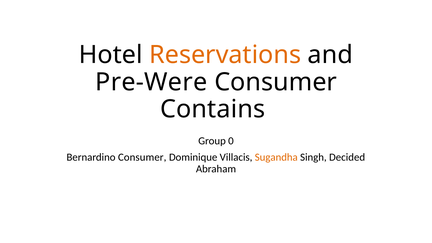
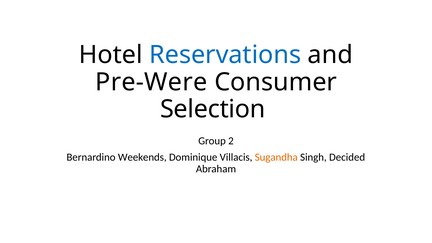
Reservations colour: orange -> blue
Contains: Contains -> Selection
0: 0 -> 2
Bernardino Consumer: Consumer -> Weekends
